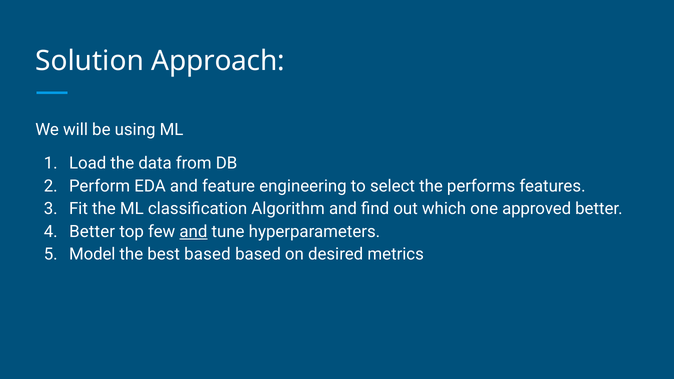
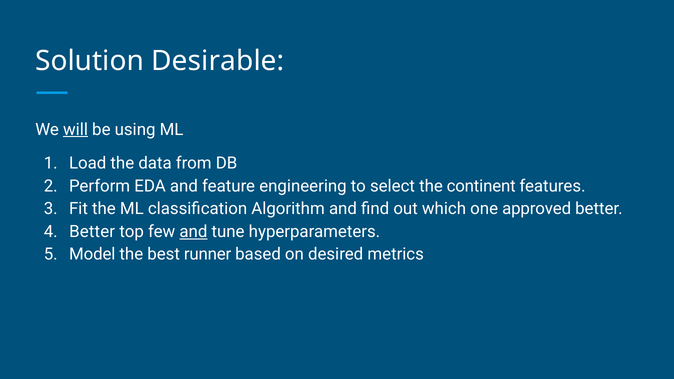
Approach: Approach -> Desirable
will underline: none -> present
performs: performs -> continent
best based: based -> runner
